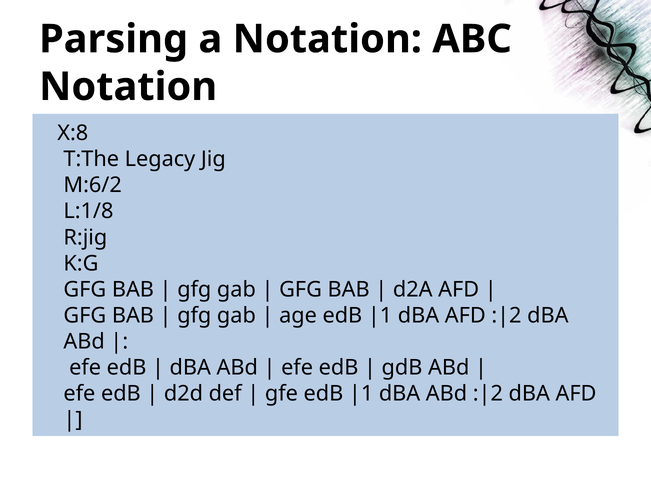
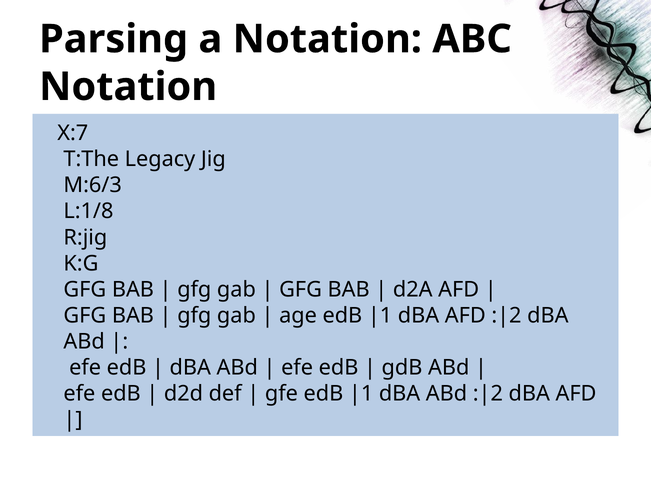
X:8: X:8 -> X:7
M:6/2: M:6/2 -> M:6/3
